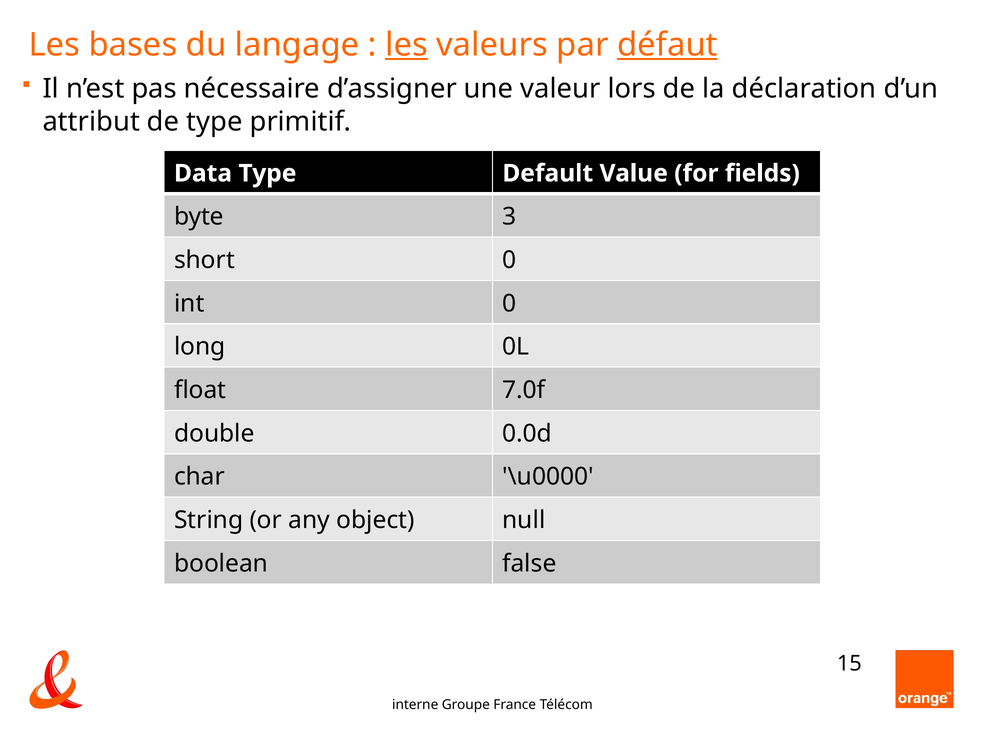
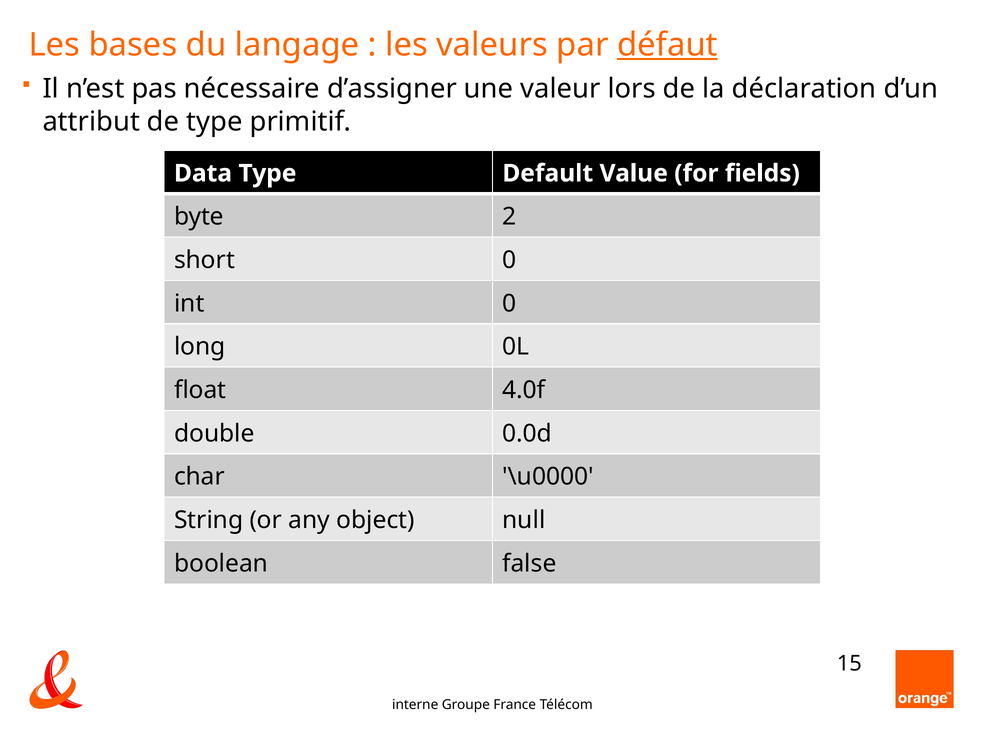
les at (406, 45) underline: present -> none
3: 3 -> 2
7.0f: 7.0f -> 4.0f
